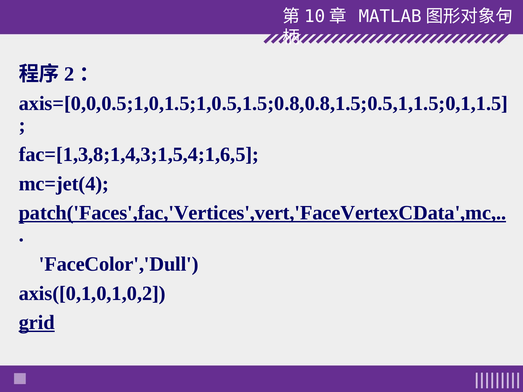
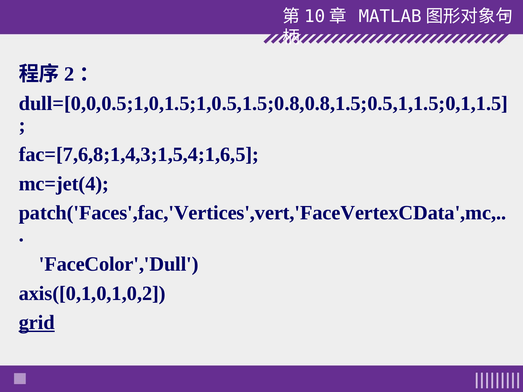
axis=[0,0,0.5;1,0,1.5;1,0.5,1.5;0.8,0.8,1.5;0.5,1,1.5;0,1,1.5: axis=[0,0,0.5;1,0,1.5;1,0.5,1.5;0.8,0.8,1.5;0.5,1,1.5;0,1,1.5 -> dull=[0,0,0.5;1,0,1.5;1,0.5,1.5;0.8,0.8,1.5;0.5,1,1.5;0,1,1.5
fac=[1,3,8;1,4,3;1,5,4;1,6,5: fac=[1,3,8;1,4,3;1,5,4;1,6,5 -> fac=[7,6,8;1,4,3;1,5,4;1,6,5
patch('Faces',fac,'Vertices',vert,'FaceVertexCData',mc underline: present -> none
